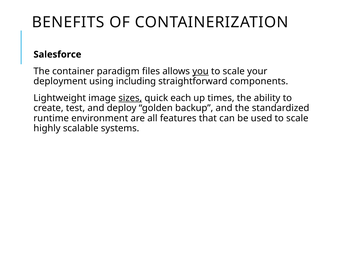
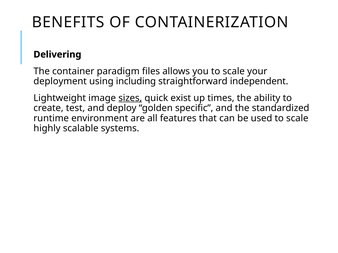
Salesforce: Salesforce -> Delivering
you underline: present -> none
components: components -> independent
each: each -> exist
backup: backup -> specific
